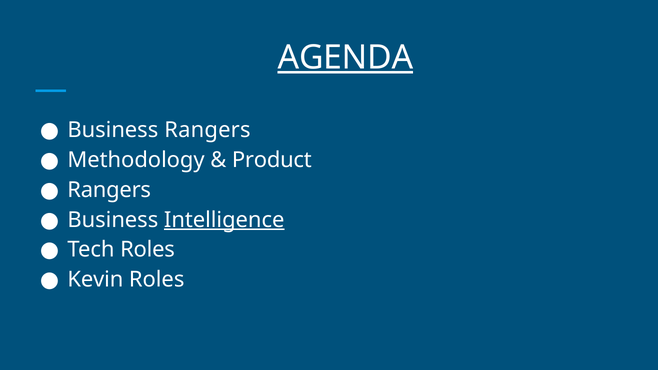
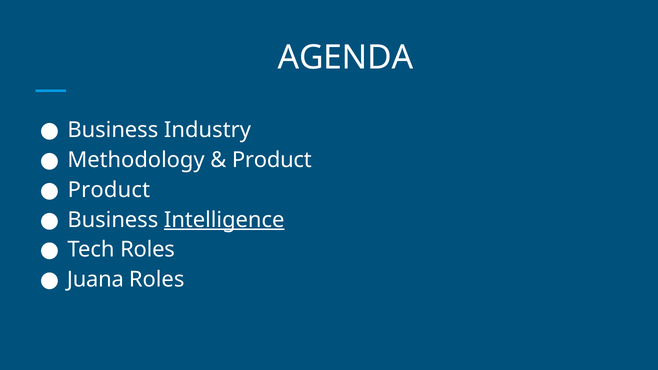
AGENDA underline: present -> none
Business Rangers: Rangers -> Industry
Rangers at (109, 190): Rangers -> Product
Kevin: Kevin -> Juana
